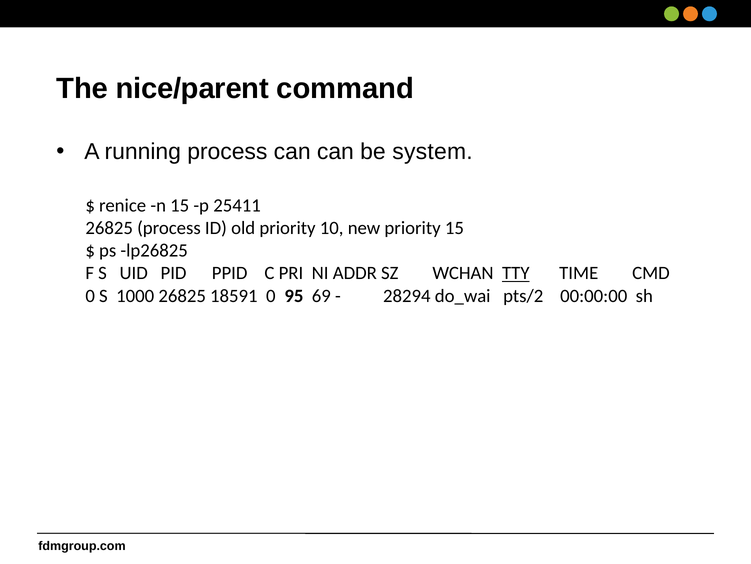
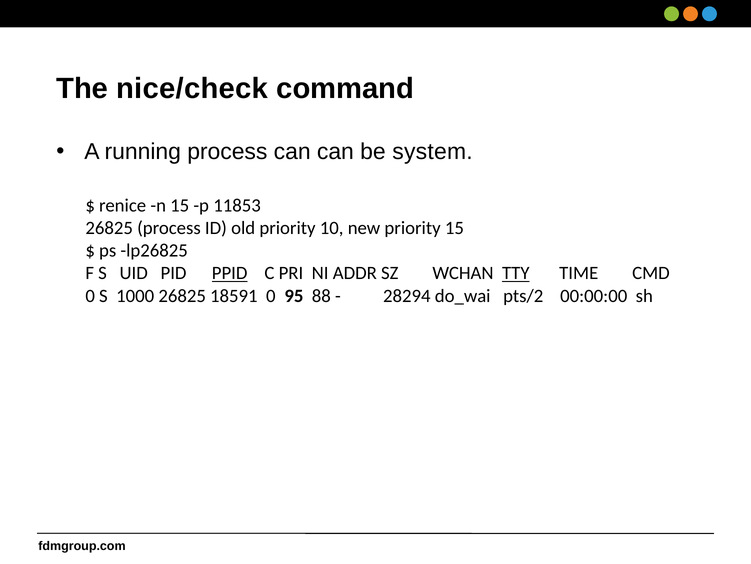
nice/parent: nice/parent -> nice/check
25411: 25411 -> 11853
PPID underline: none -> present
69: 69 -> 88
